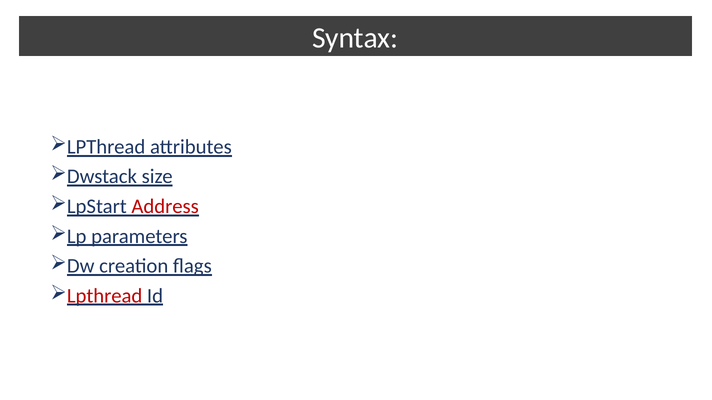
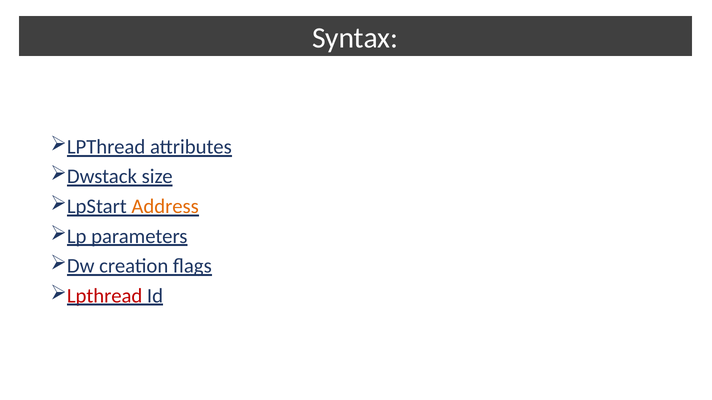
Address colour: red -> orange
